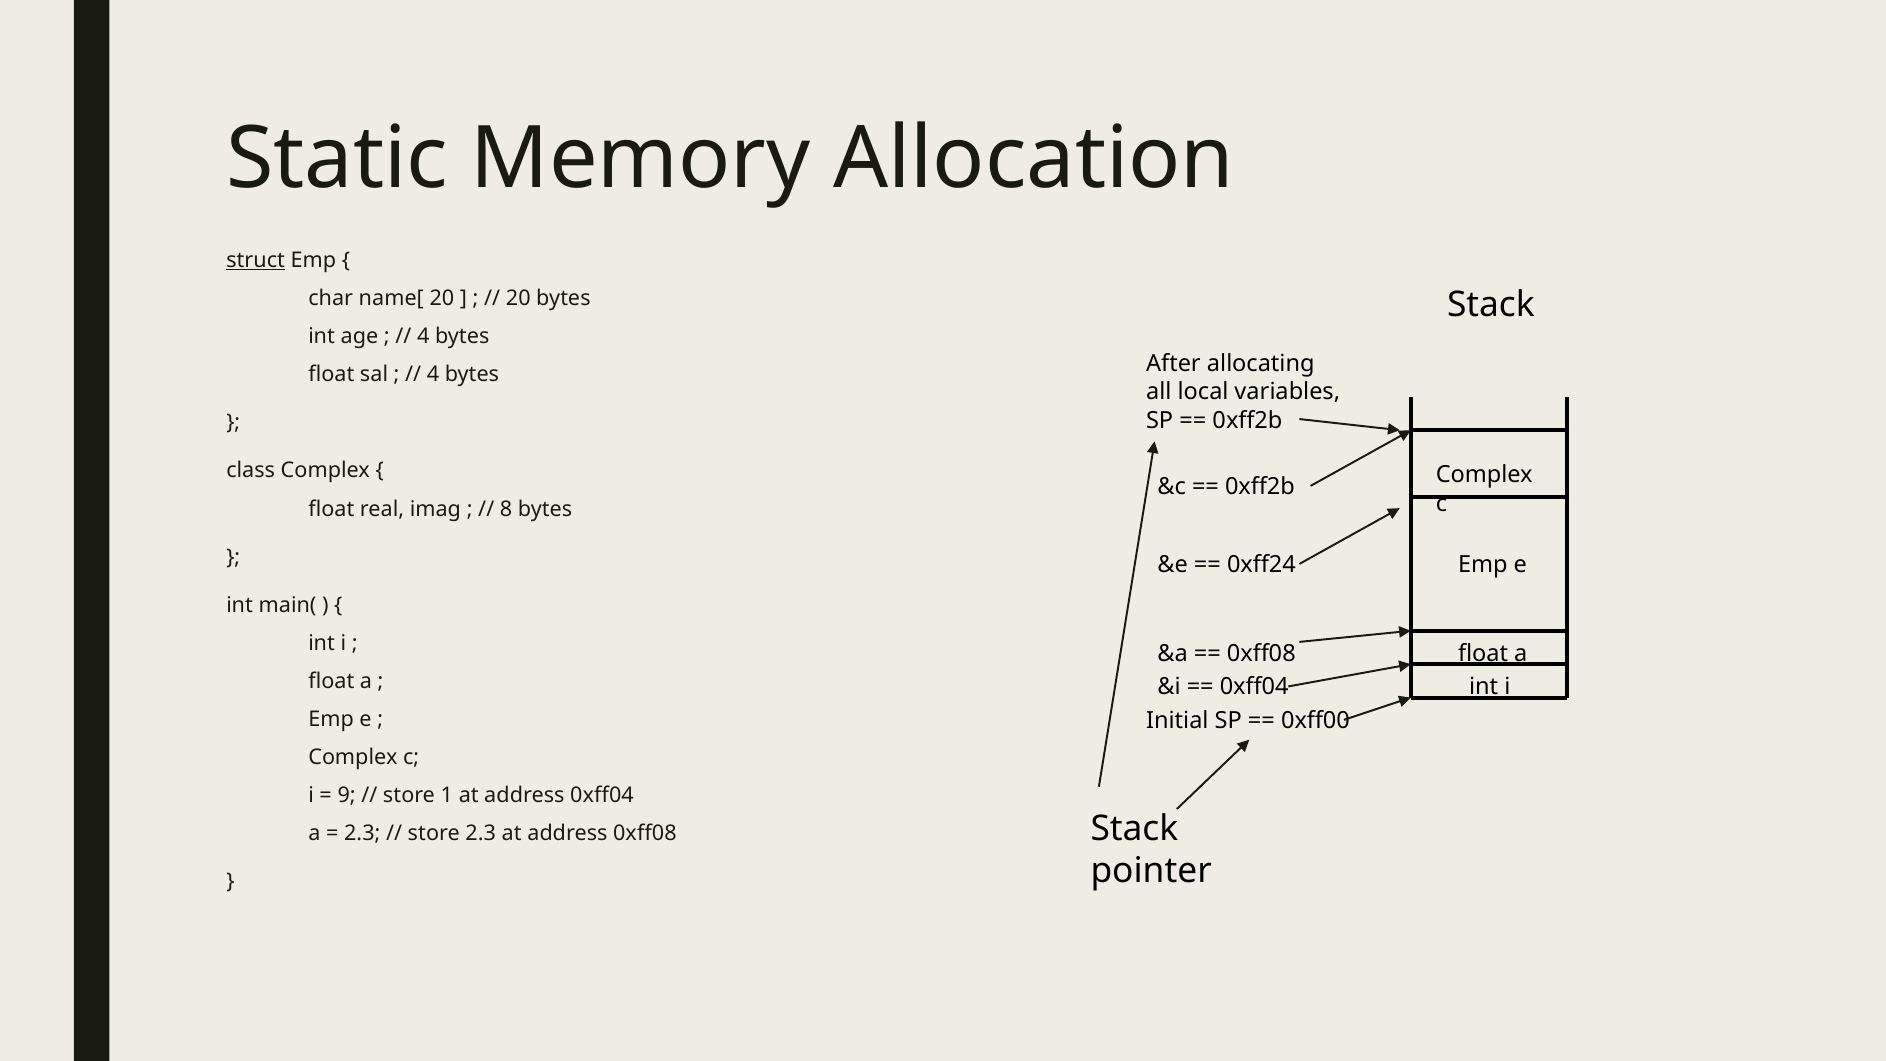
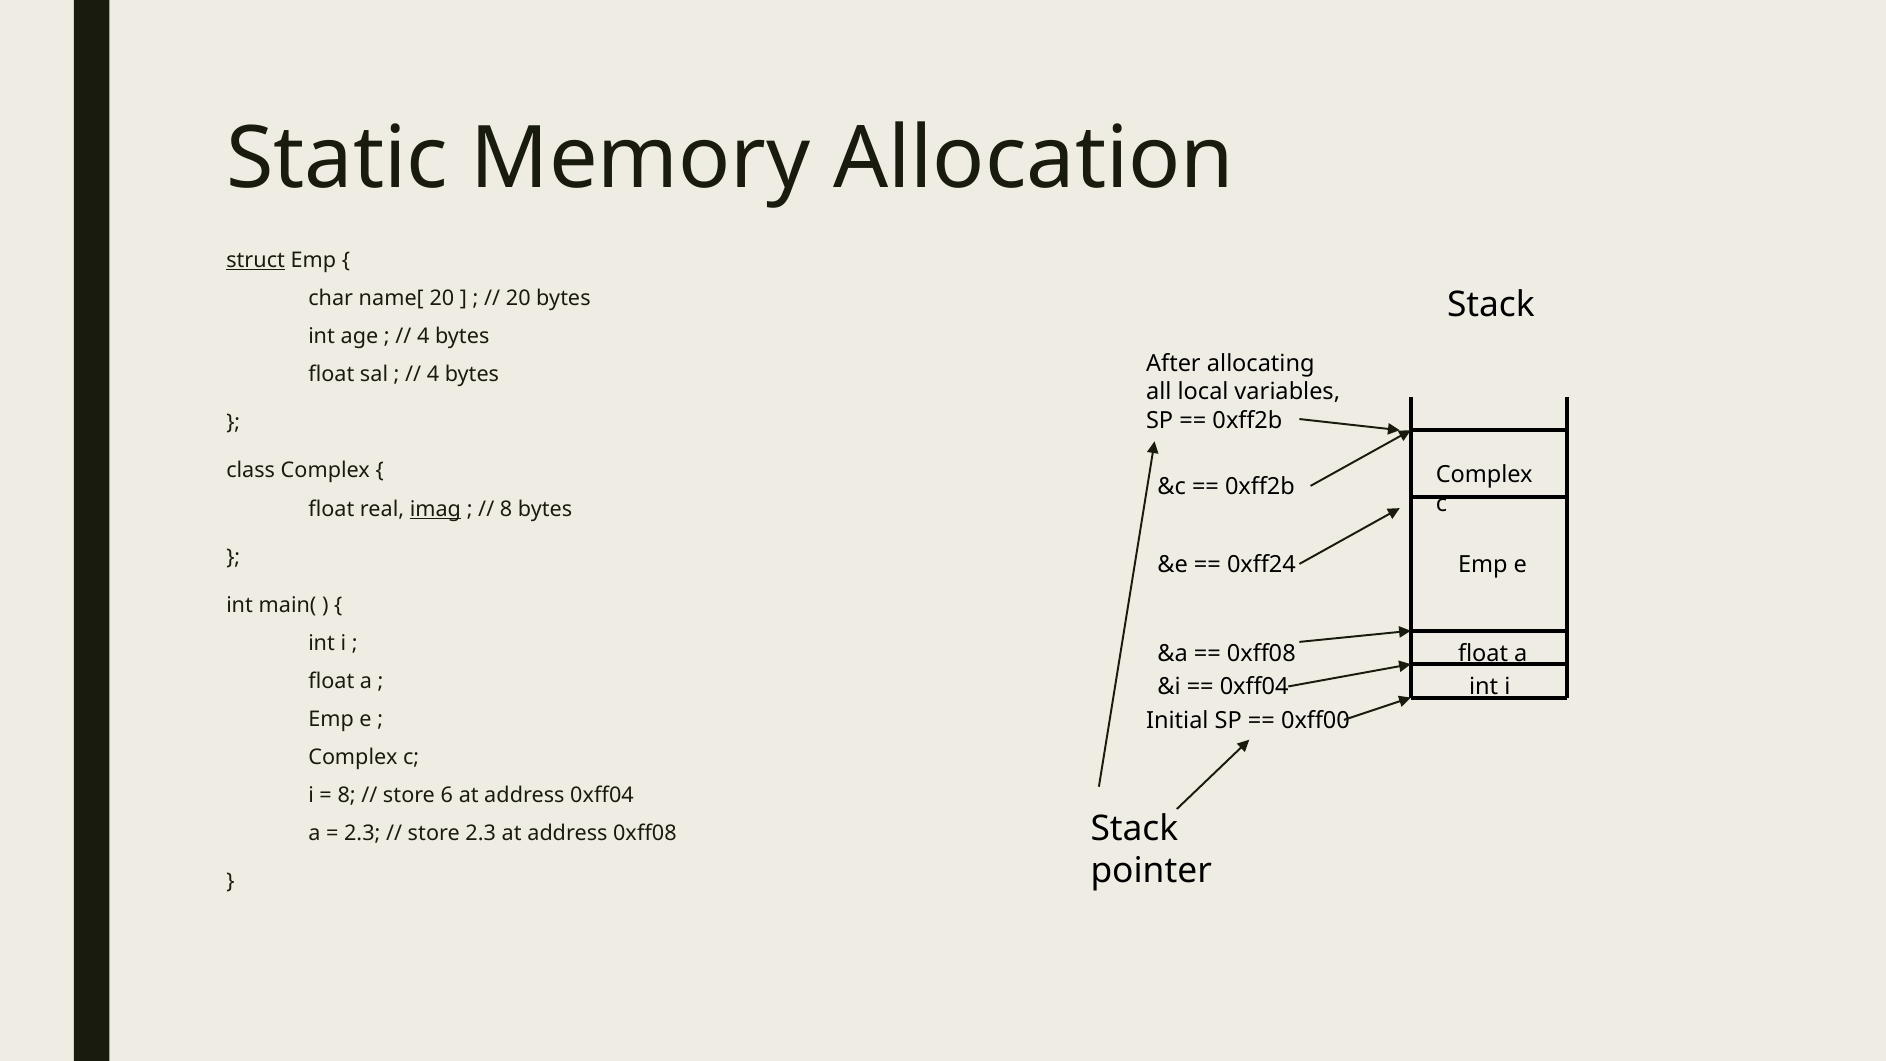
imag underline: none -> present
9 at (347, 796): 9 -> 8
1: 1 -> 6
